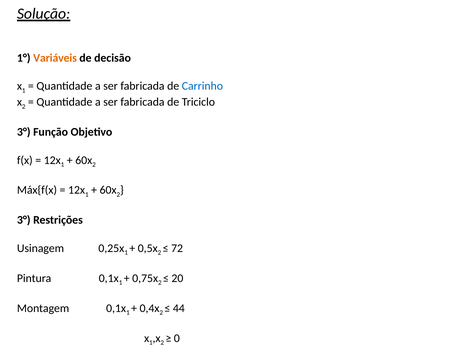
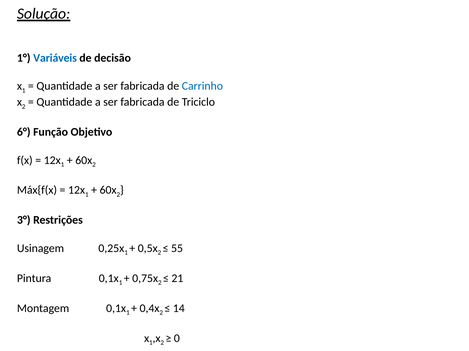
Variáveis colour: orange -> blue
3° at (24, 132): 3° -> 6°
72: 72 -> 55
20: 20 -> 21
44: 44 -> 14
